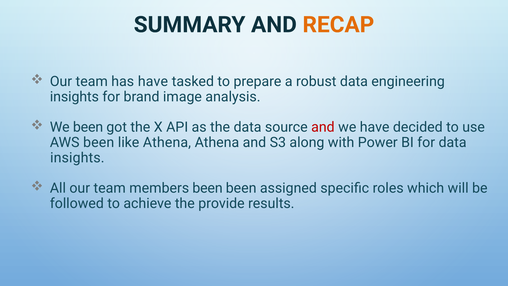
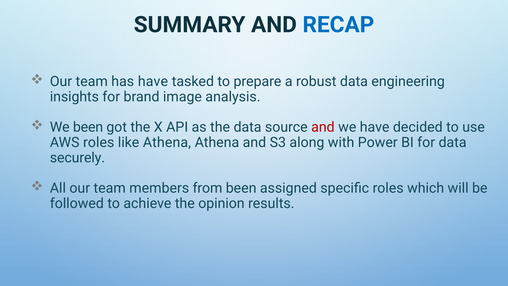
RECAP colour: orange -> blue
AWS been: been -> roles
insights at (77, 158): insights -> securely
members been: been -> from
provide: provide -> opinion
